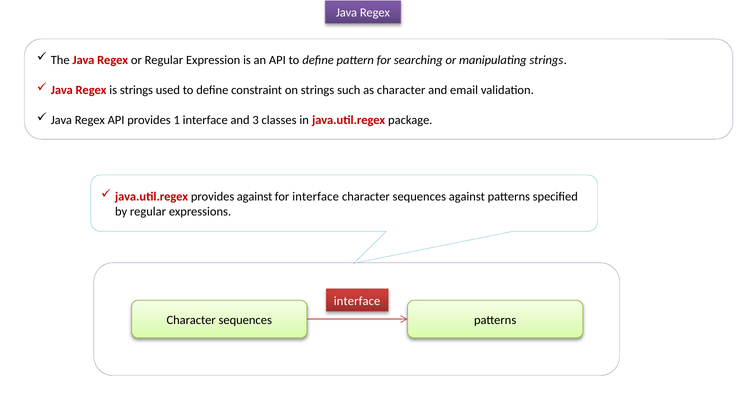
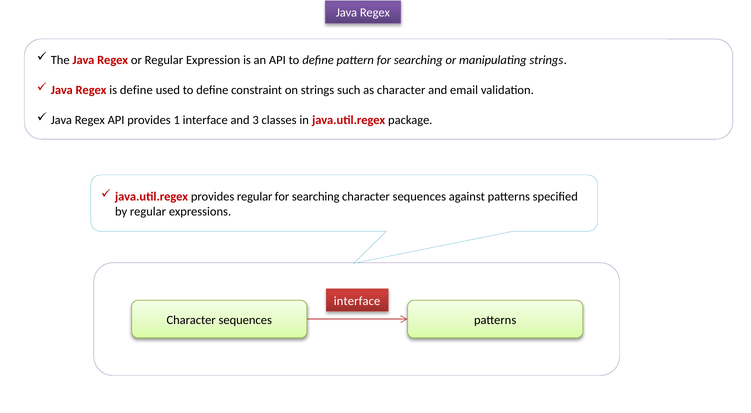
is strings: strings -> define
provides against: against -> regular
interface at (316, 196): interface -> searching
